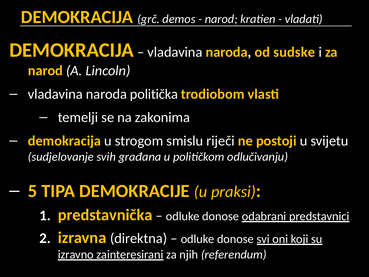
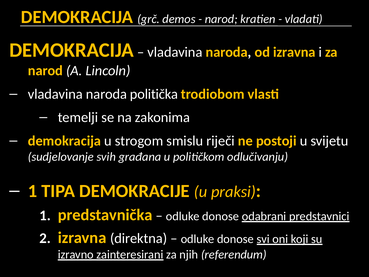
od sudske: sudske -> izravna
5 at (33, 191): 5 -> 1
